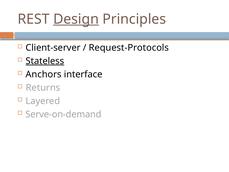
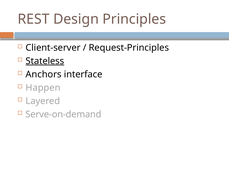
Design underline: present -> none
Request-Protocols: Request-Protocols -> Request-Principles
Returns: Returns -> Happen
